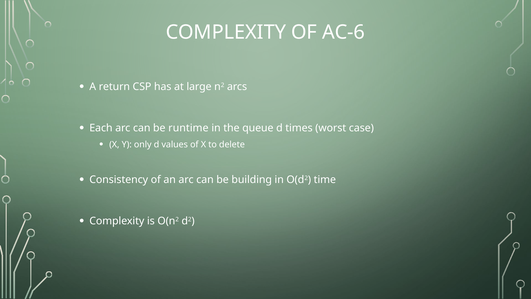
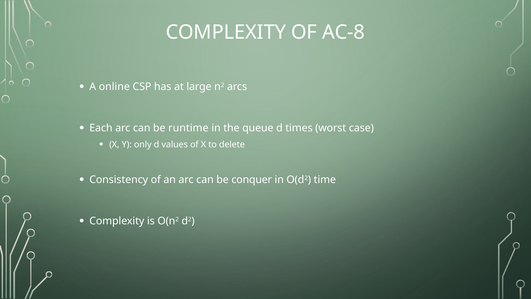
AC-6: AC-6 -> AC-8
return: return -> online
building: building -> conquer
